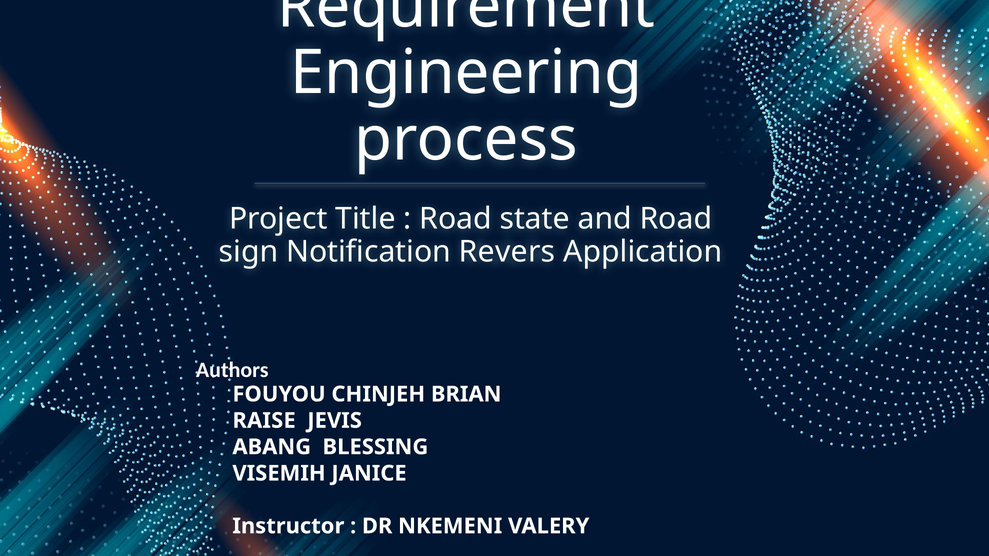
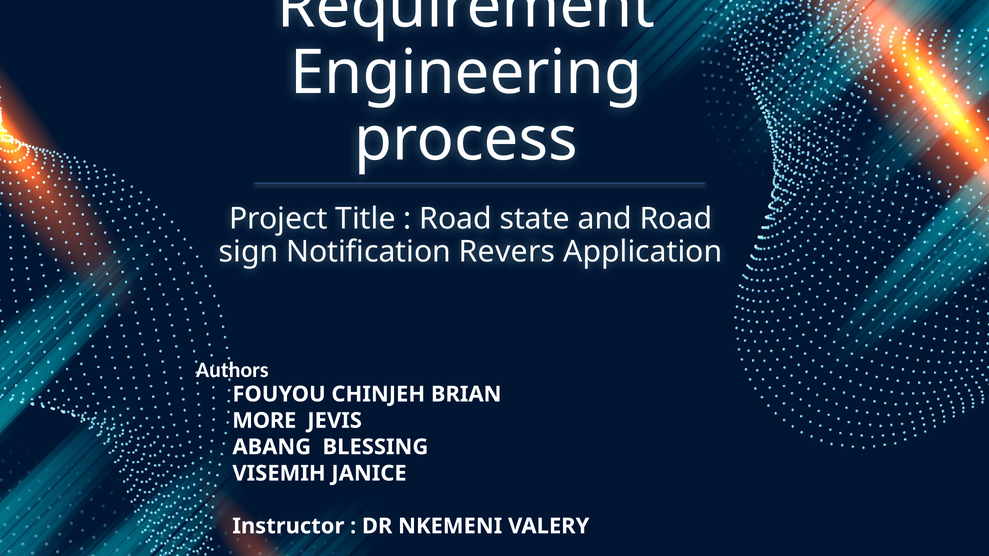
RAISE: RAISE -> MORE
